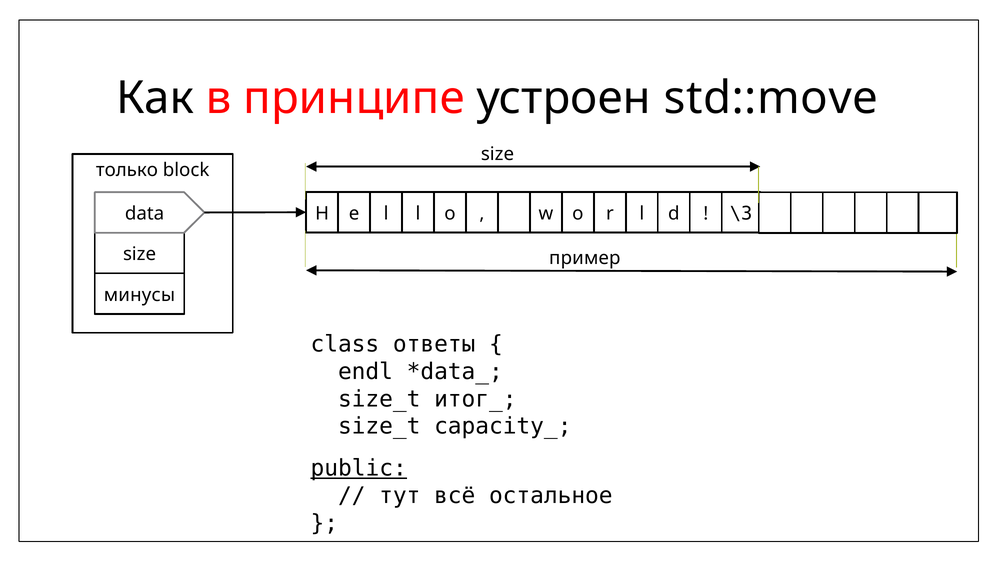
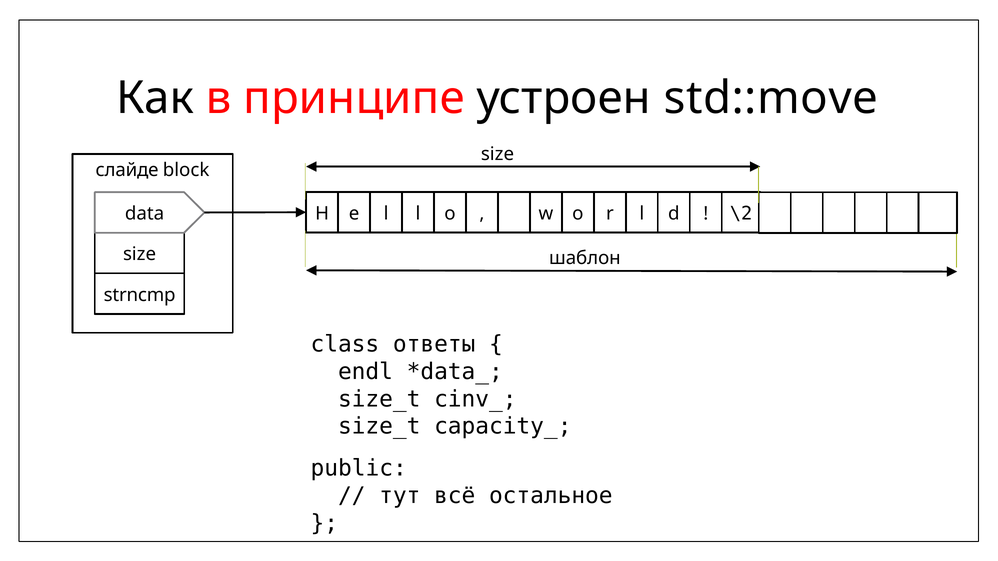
только: только -> слайде
\3: \3 -> \2
пример: пример -> шаблон
минусы: минусы -> strncmp
итог_: итог_ -> cinv_
public underline: present -> none
